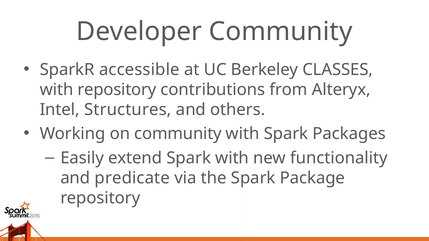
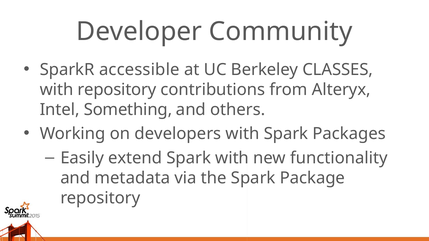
Structures: Structures -> Something
on community: community -> developers
predicate: predicate -> metadata
